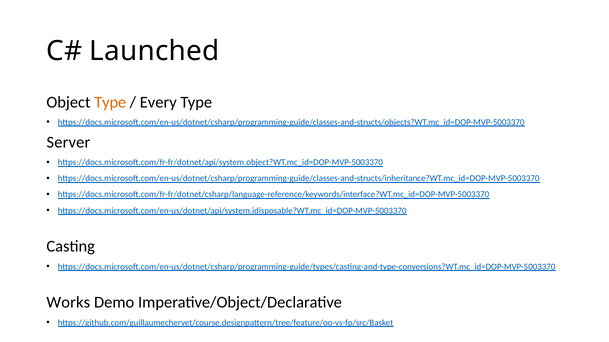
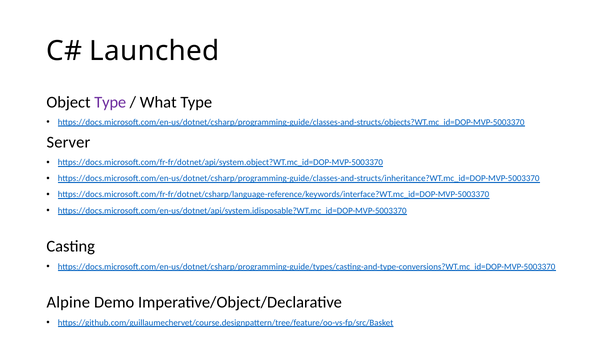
Type at (110, 102) colour: orange -> purple
Every: Every -> What
Works: Works -> Alpine
